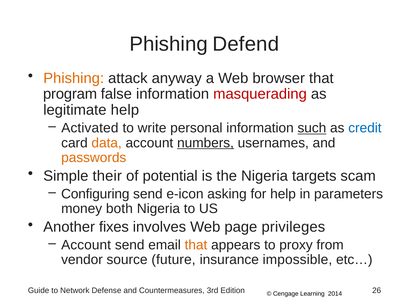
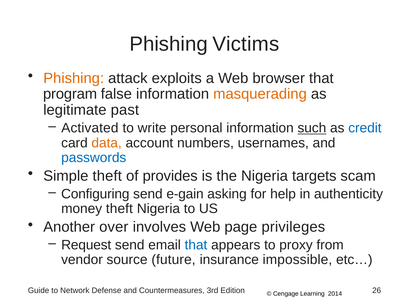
Defend: Defend -> Victims
anyway: anyway -> exploits
masquerading colour: red -> orange
legitimate help: help -> past
numbers underline: present -> none
passwords colour: orange -> blue
Simple their: their -> theft
potential: potential -> provides
e-icon: e-icon -> e-gain
parameters: parameters -> authenticity
money both: both -> theft
fixes: fixes -> over
Account at (86, 245): Account -> Request
that at (196, 245) colour: orange -> blue
